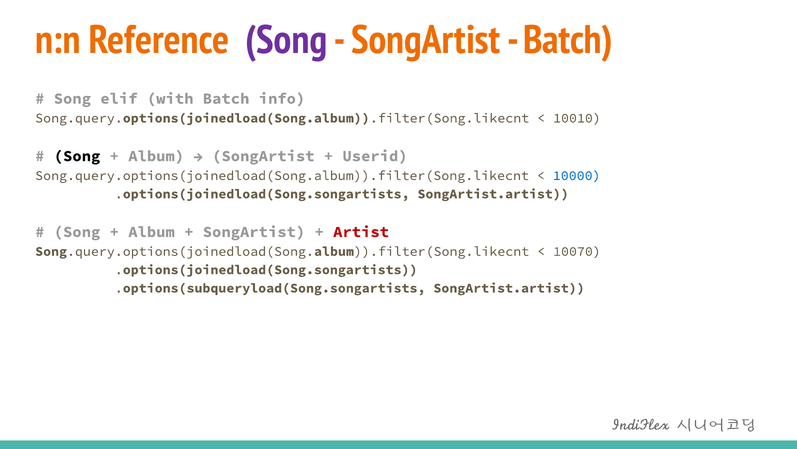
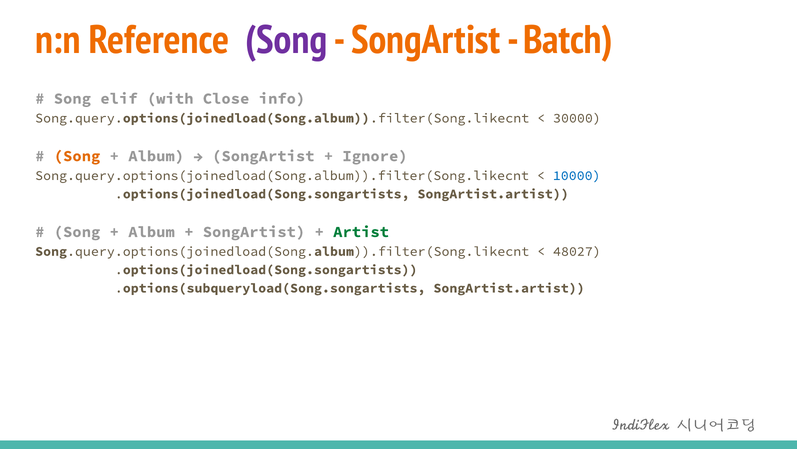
with Batch: Batch -> Close
10010: 10010 -> 30000
Song at (77, 156) colour: black -> orange
Userid: Userid -> Ignore
Artist colour: red -> green
10070: 10070 -> 48027
